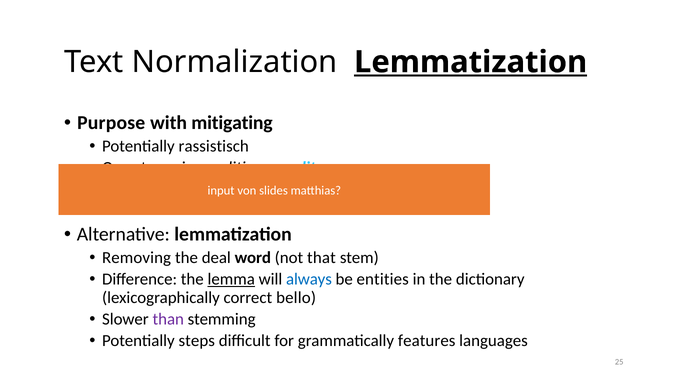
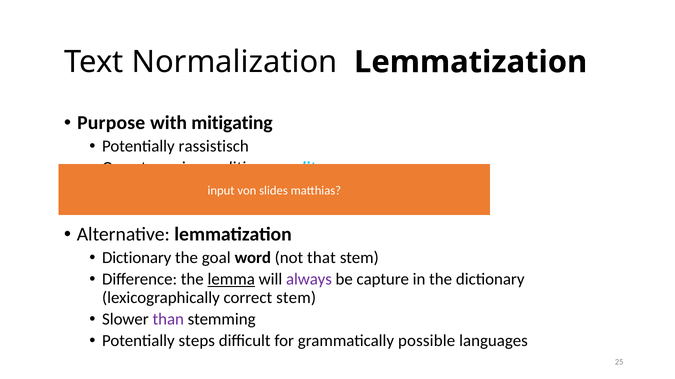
Lemmatization at (471, 62) underline: present -> none
Removing at (137, 258): Removing -> Dictionary
deal: deal -> goal
always colour: blue -> purple
entities: entities -> capture
correct bello: bello -> stem
features: features -> possible
